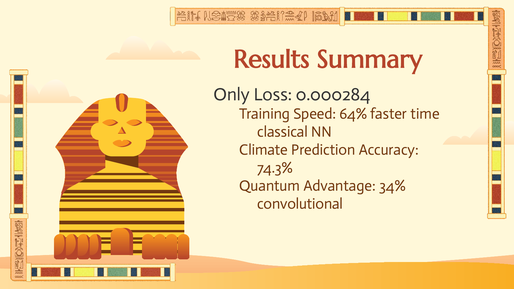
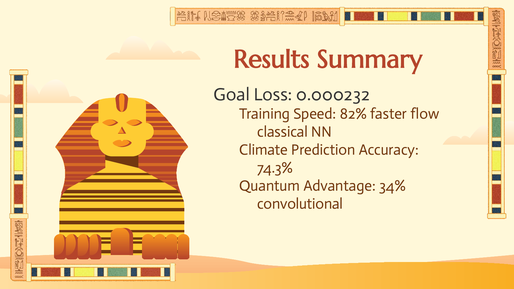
Only: Only -> Goal
0.000284: 0.000284 -> 0.000232
64%: 64% -> 82%
time: time -> flow
